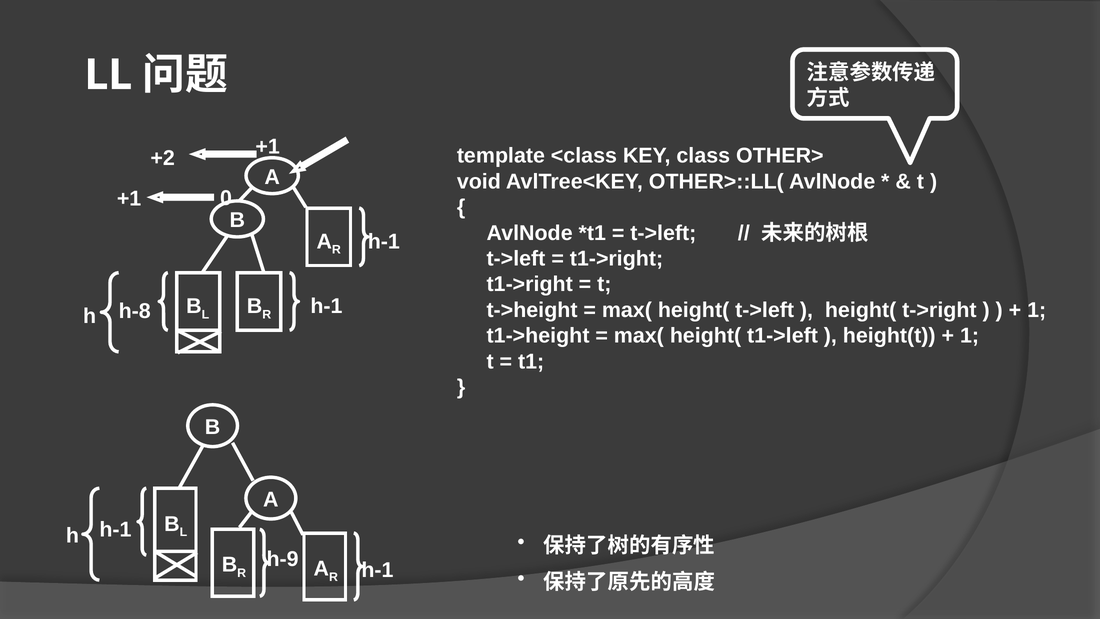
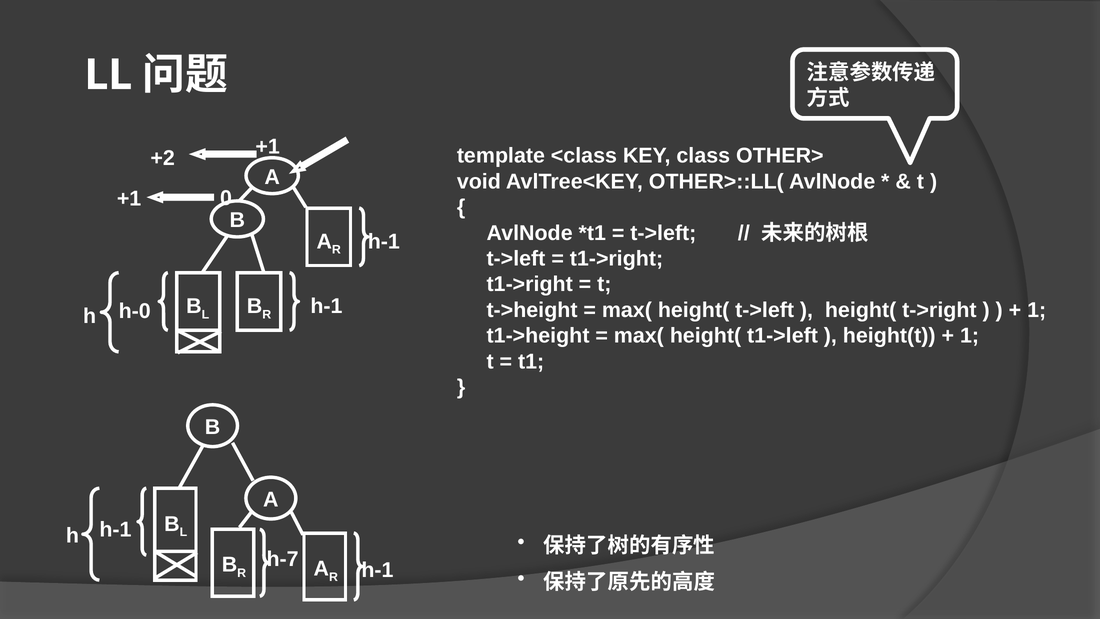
h-8: h-8 -> h-0
h-9: h-9 -> h-7
